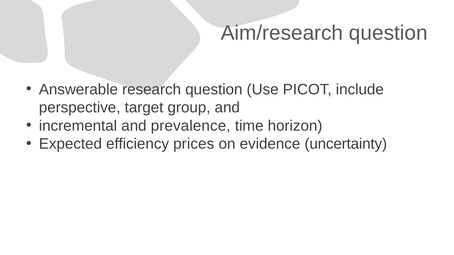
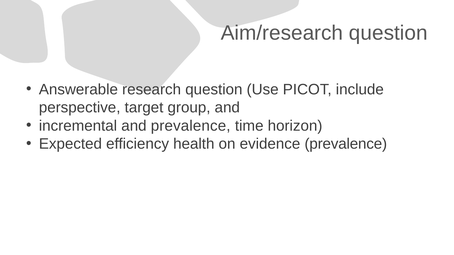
prices: prices -> health
evidence uncertainty: uncertainty -> prevalence
